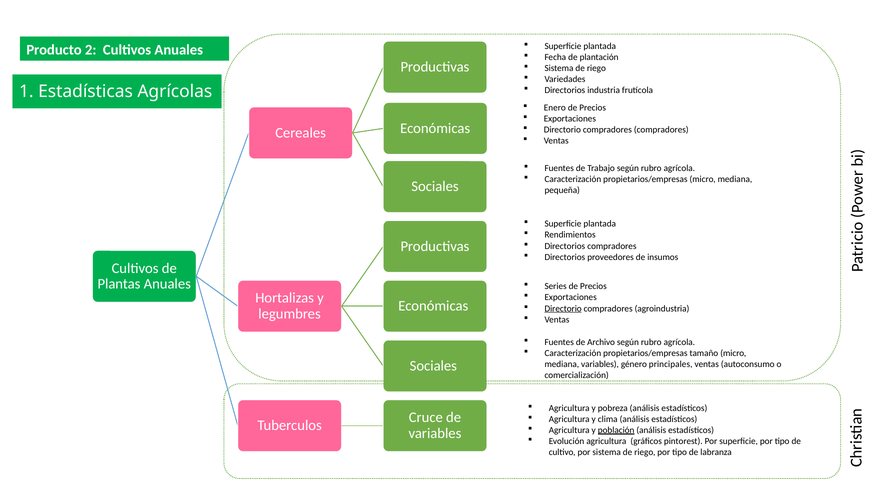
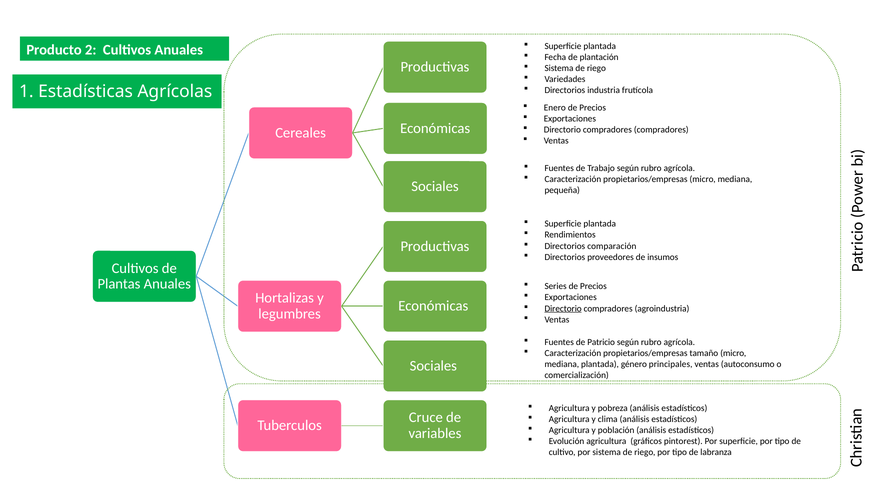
Directorios compradores: compradores -> comparación
Archivo: Archivo -> Patricio
mediana variables: variables -> plantada
población underline: present -> none
